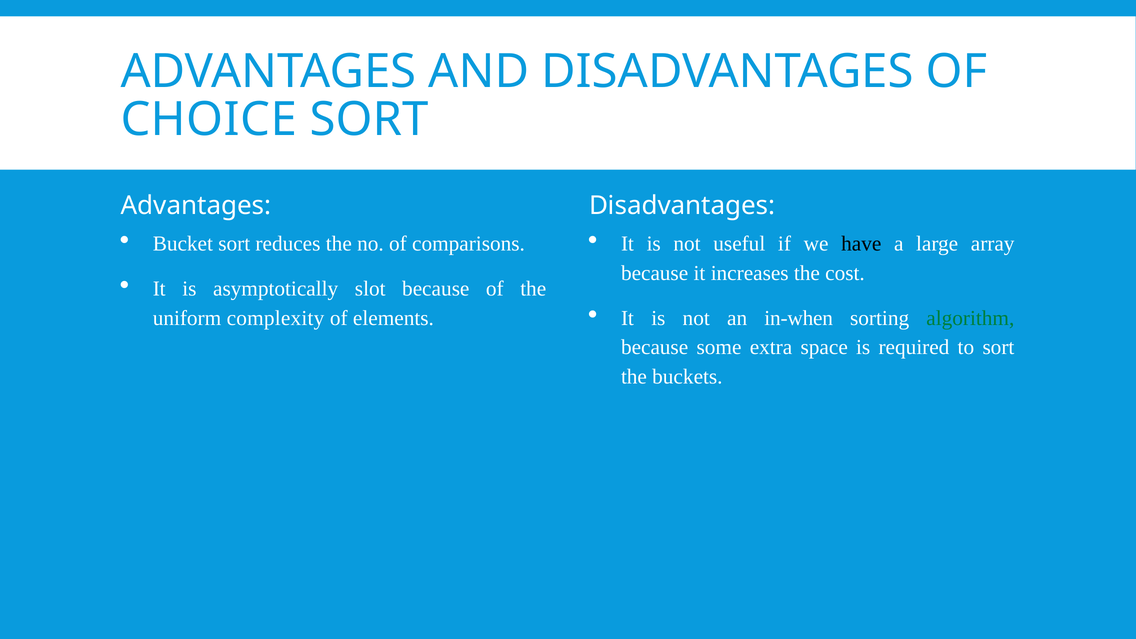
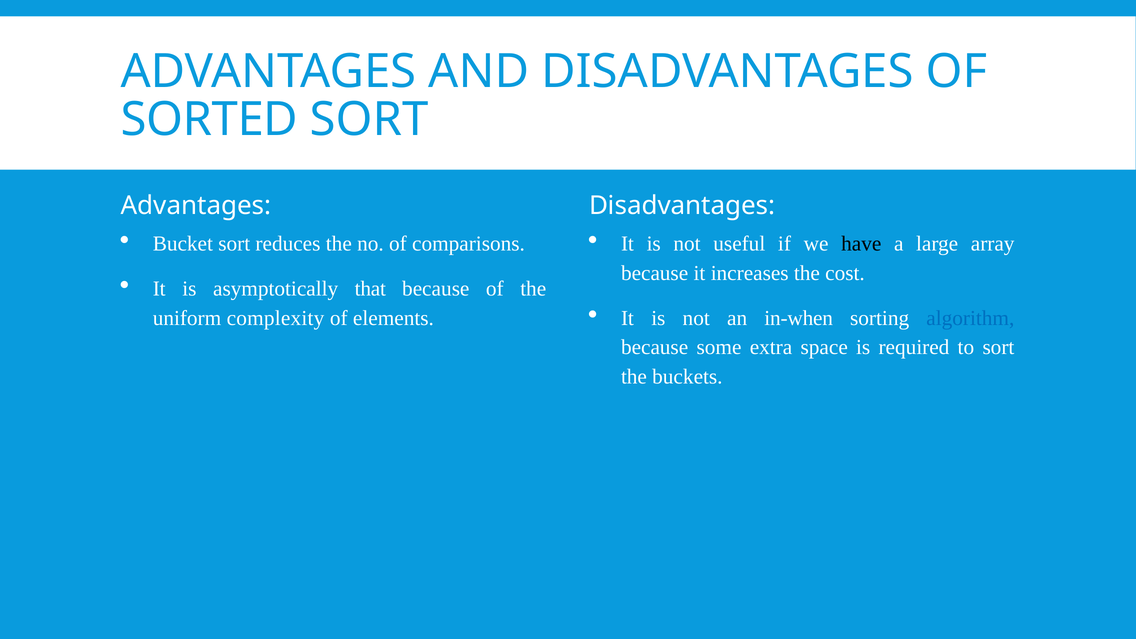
CHOICE: CHOICE -> SORTED
slot: slot -> that
algorithm colour: green -> blue
